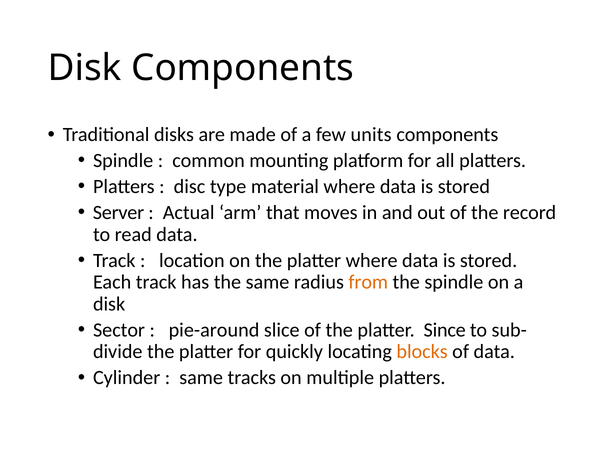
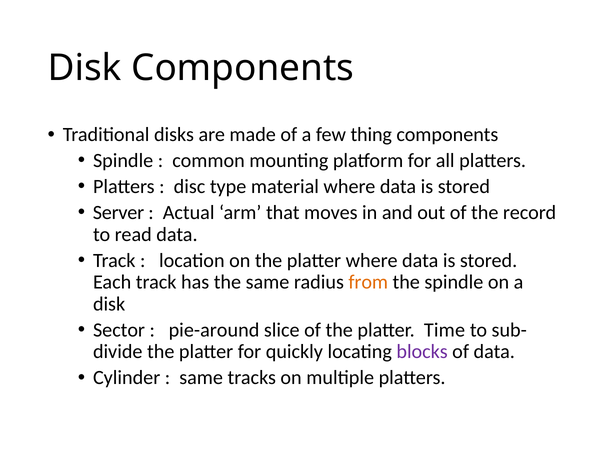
units: units -> thing
Since: Since -> Time
blocks colour: orange -> purple
